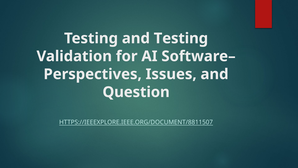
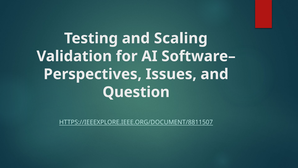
and Testing: Testing -> Scaling
